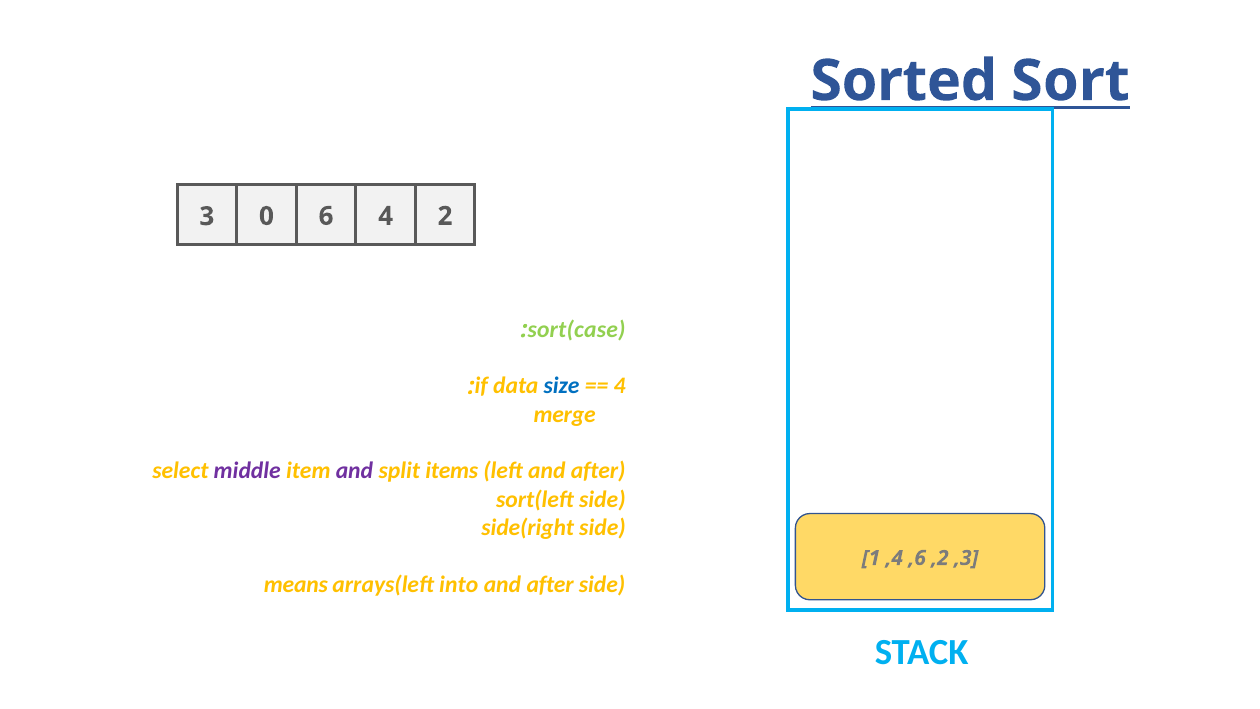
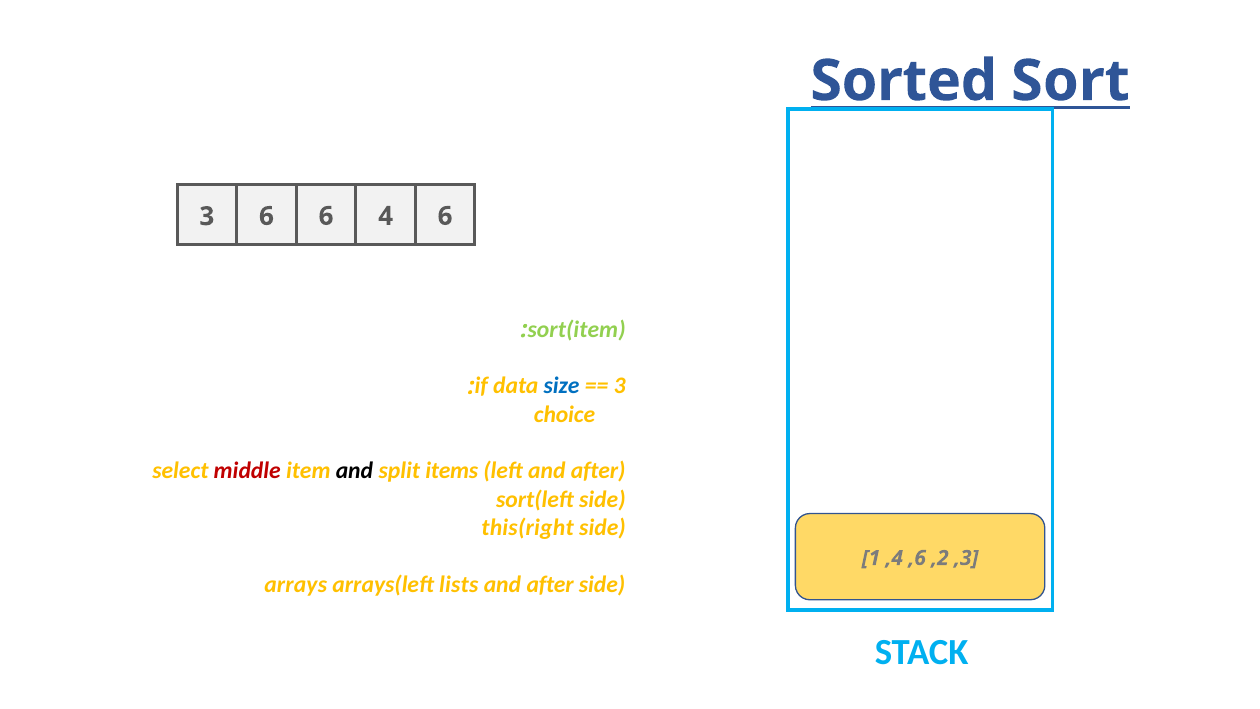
3 0: 0 -> 6
4 2: 2 -> 6
sort(case: sort(case -> sort(item
4 at (620, 386): 4 -> 3
merge: merge -> choice
middle colour: purple -> red
and at (354, 471) colour: purple -> black
side(right: side(right -> this(right
means: means -> arrays
into: into -> lists
